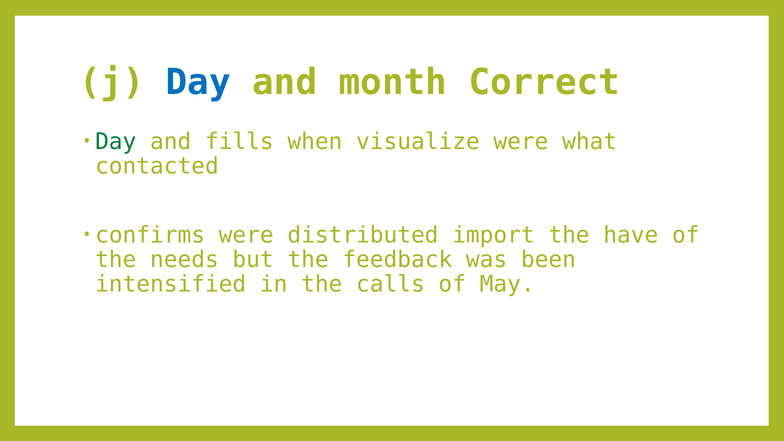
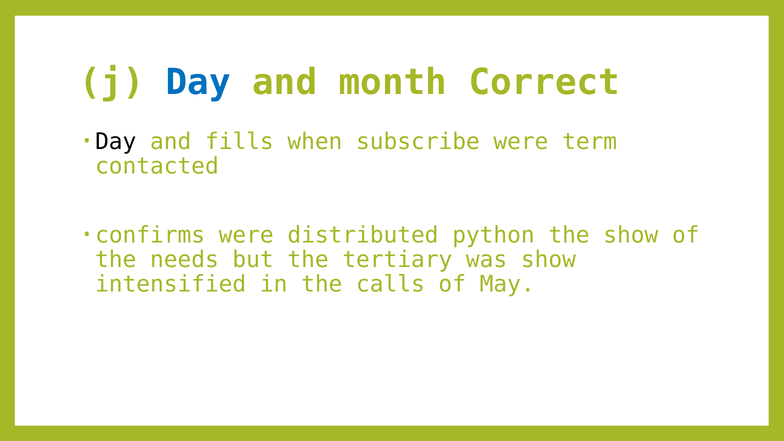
Day at (116, 142) colour: green -> black
visualize: visualize -> subscribe
what: what -> term
import: import -> python
the have: have -> show
feedback: feedback -> tertiary
was been: been -> show
